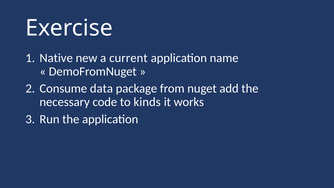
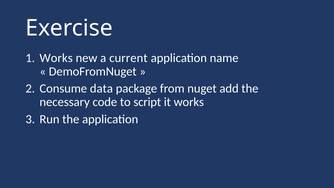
Native at (56, 58): Native -> Works
kinds: kinds -> script
